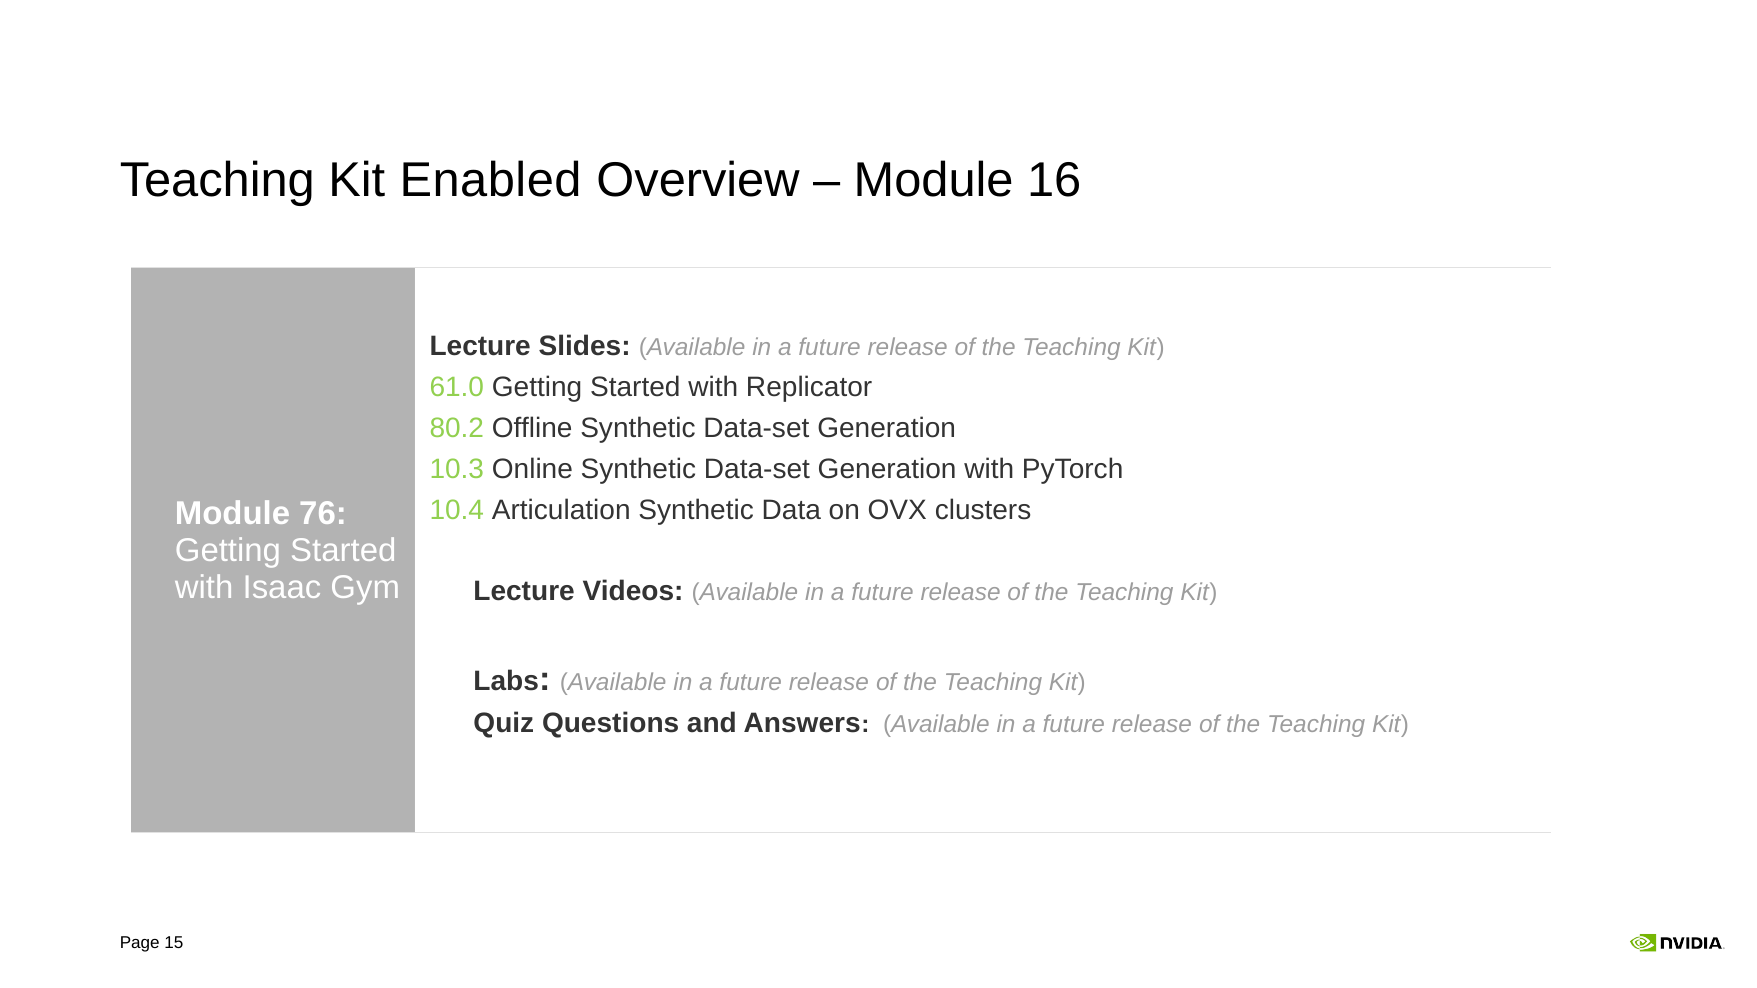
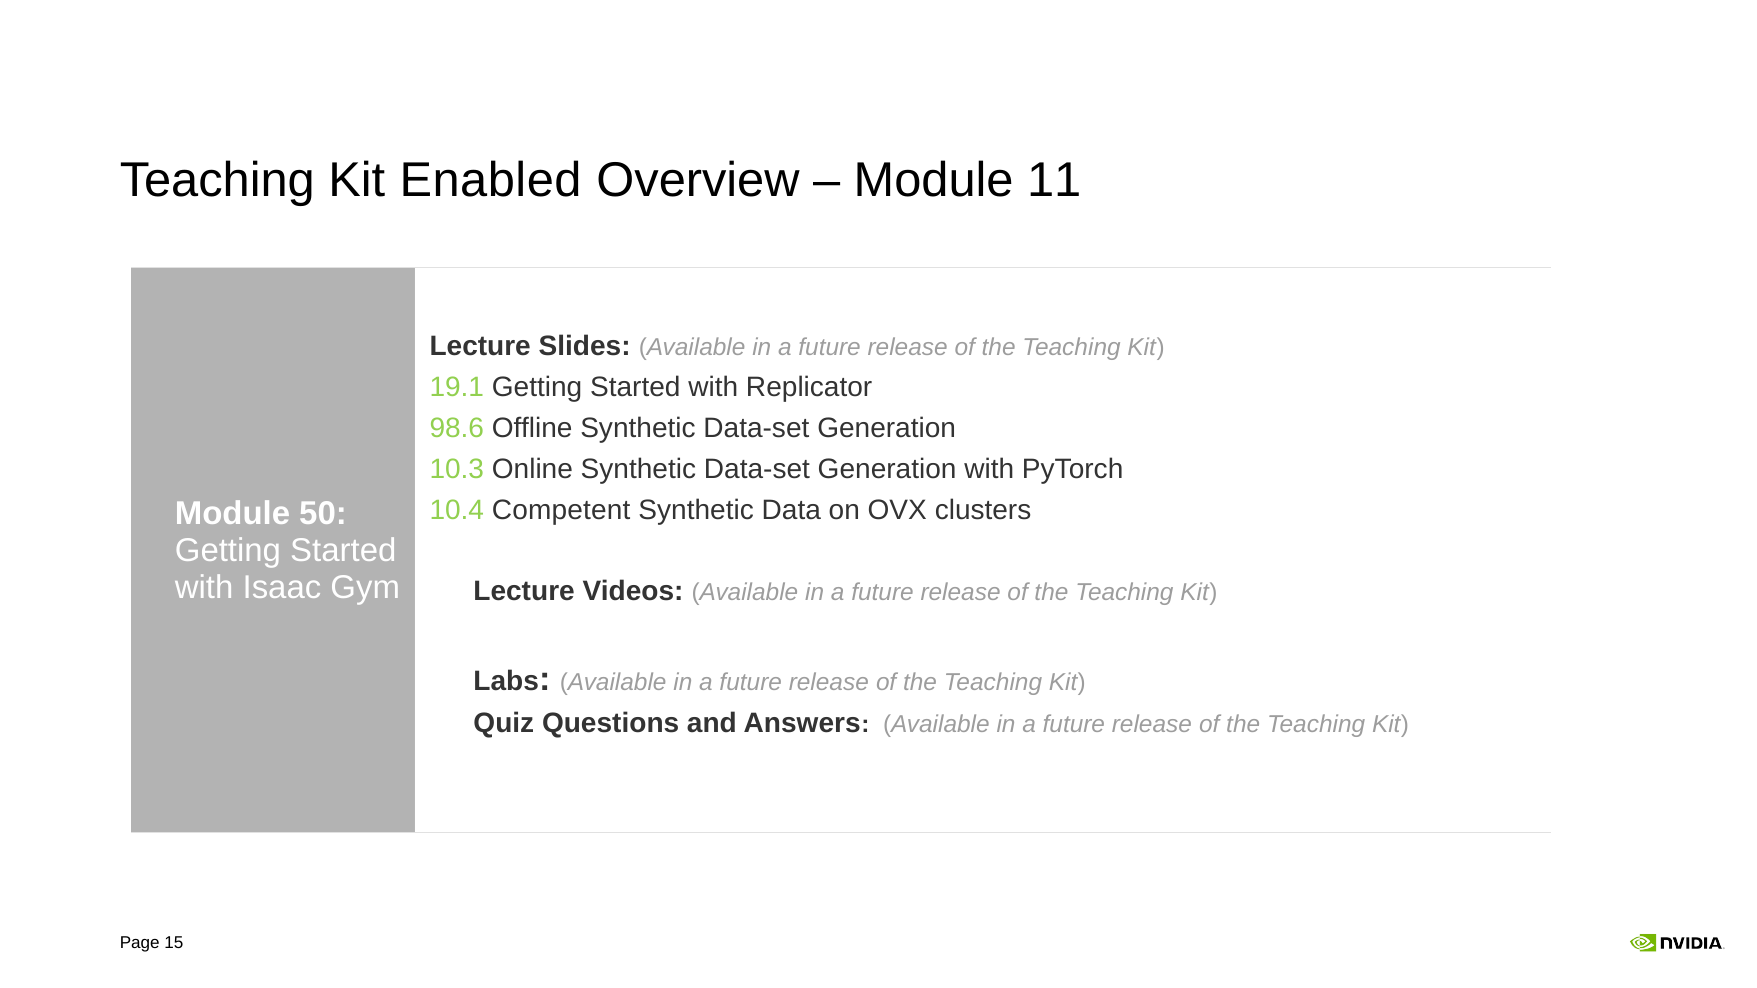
16: 16 -> 11
61.0: 61.0 -> 19.1
80.2: 80.2 -> 98.6
Articulation: Articulation -> Competent
76: 76 -> 50
